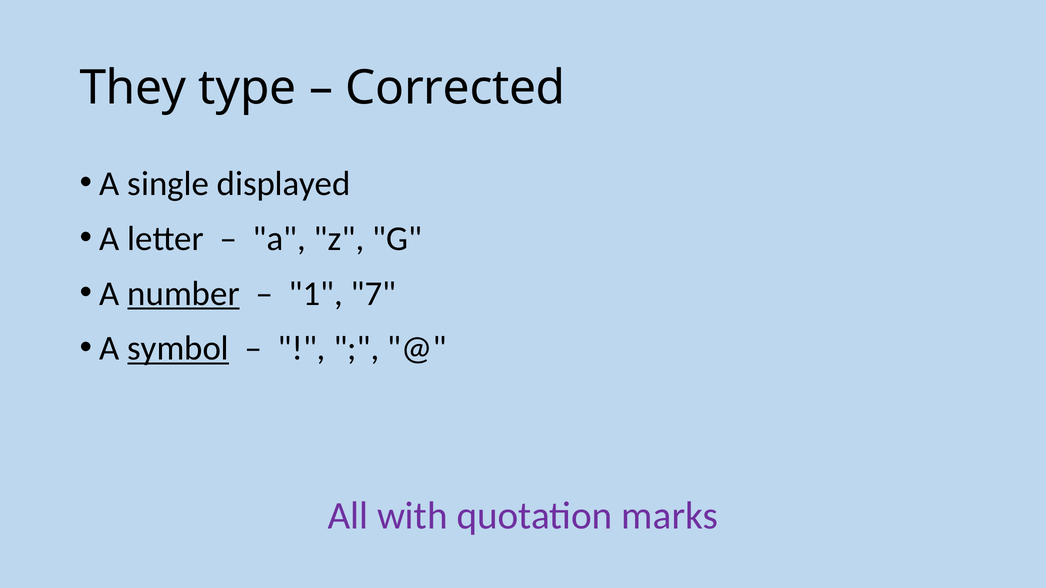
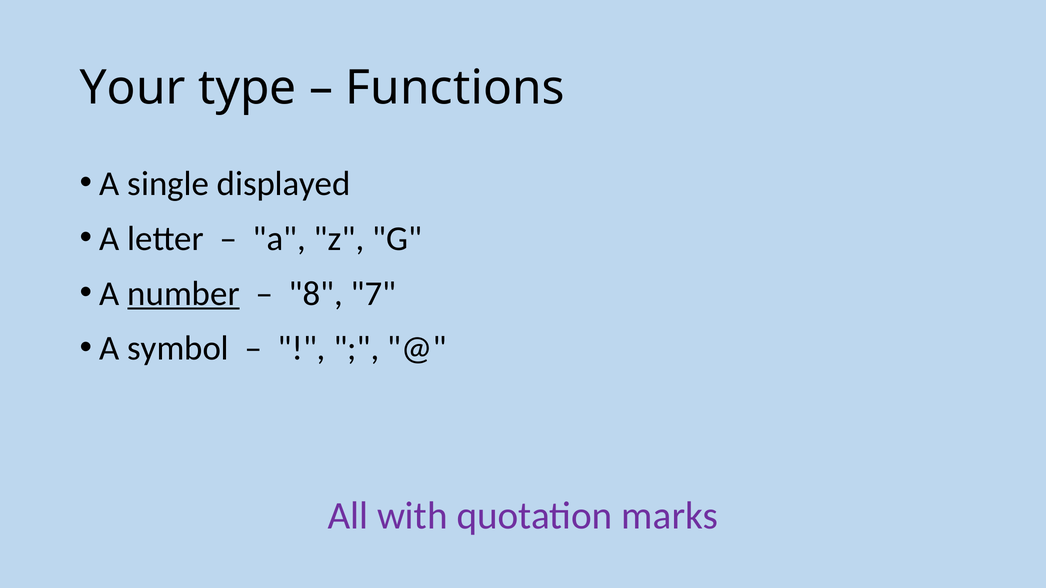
They: They -> Your
Corrected: Corrected -> Functions
1: 1 -> 8
symbol underline: present -> none
